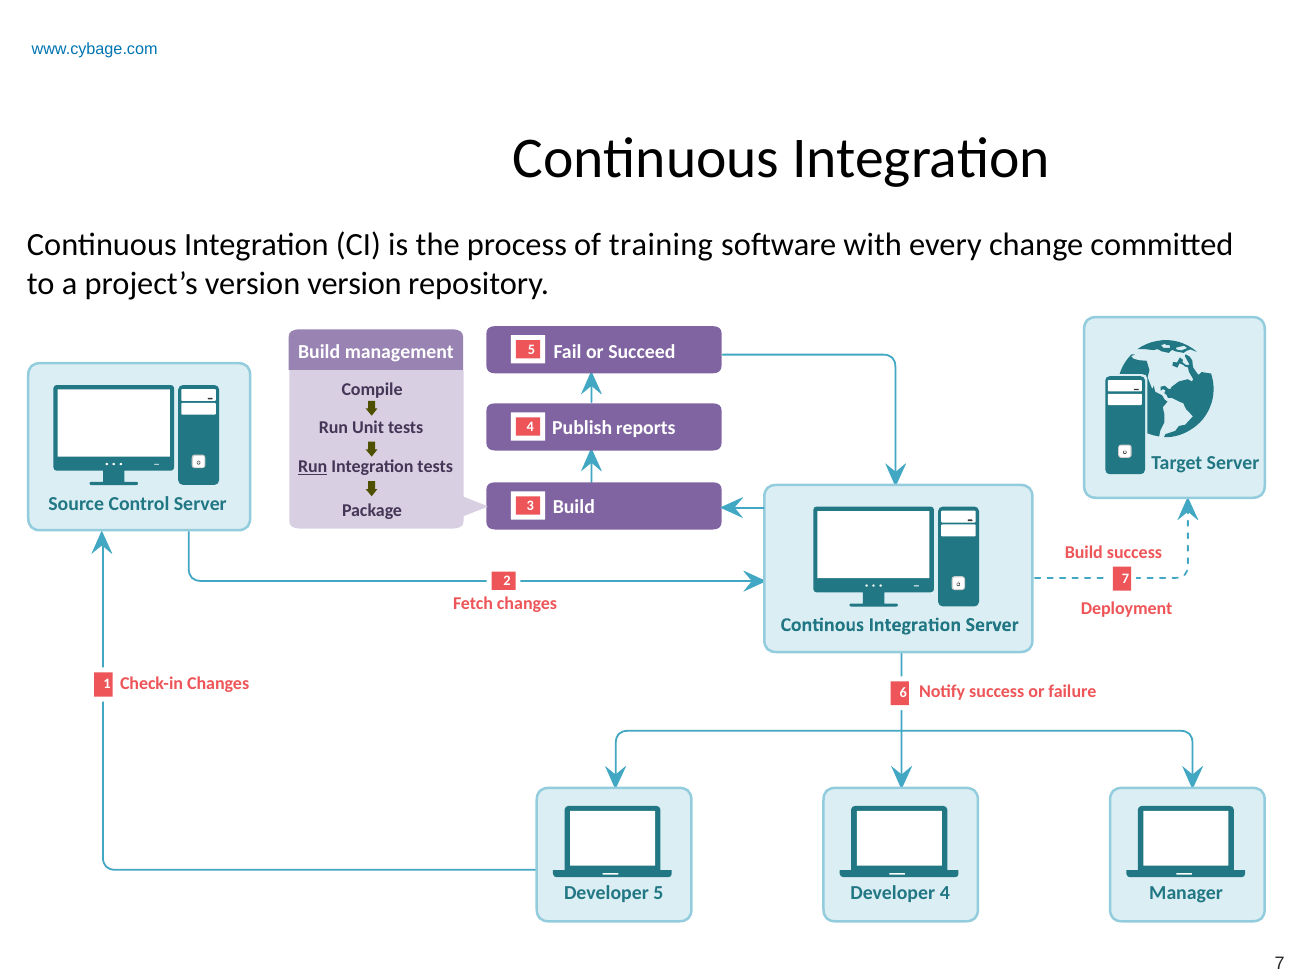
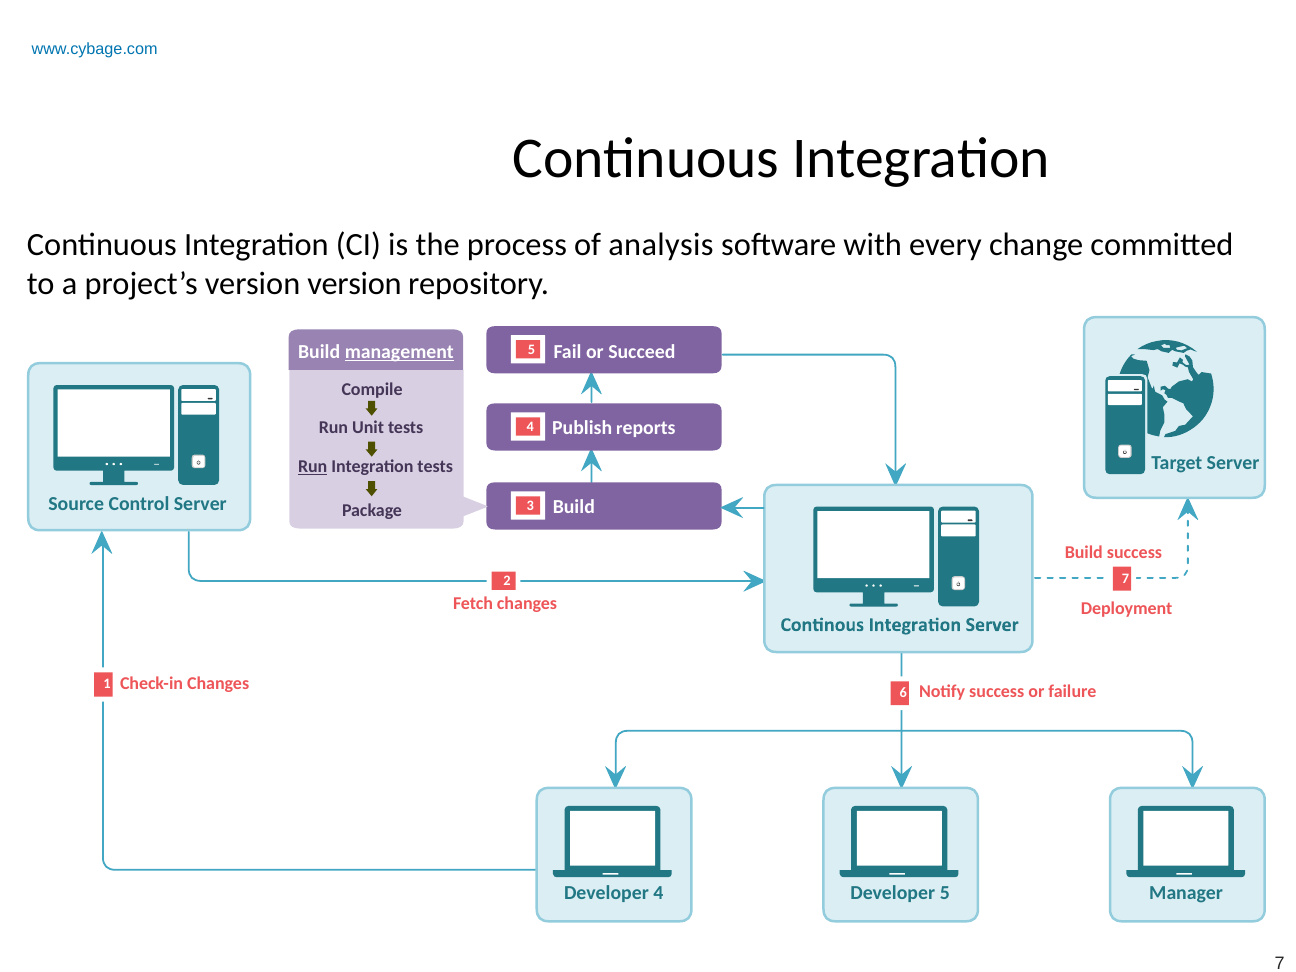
training: training -> analysis
management underline: none -> present
Developer 5: 5 -> 4
Developer 4: 4 -> 5
